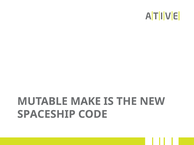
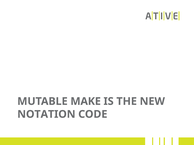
SPACESHIP: SPACESHIP -> NOTATION
